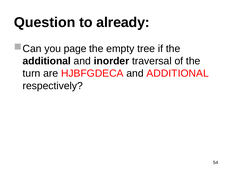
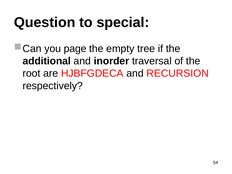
already: already -> special
turn: turn -> root
and ADDITIONAL: ADDITIONAL -> RECURSION
